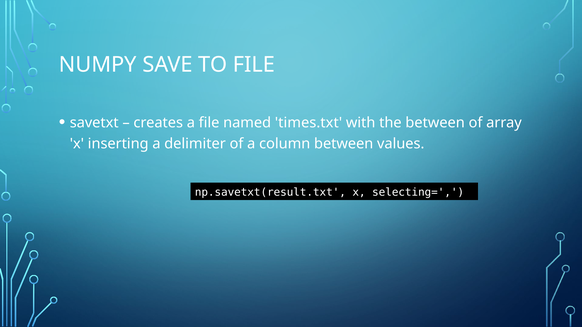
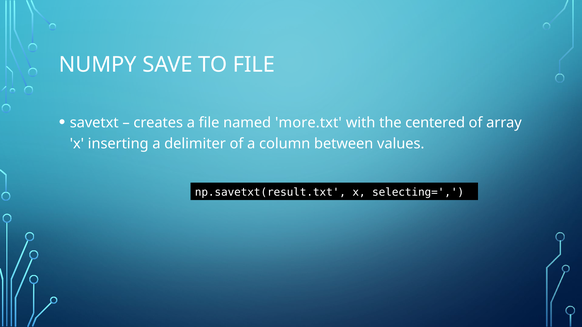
times.txt: times.txt -> more.txt
the between: between -> centered
